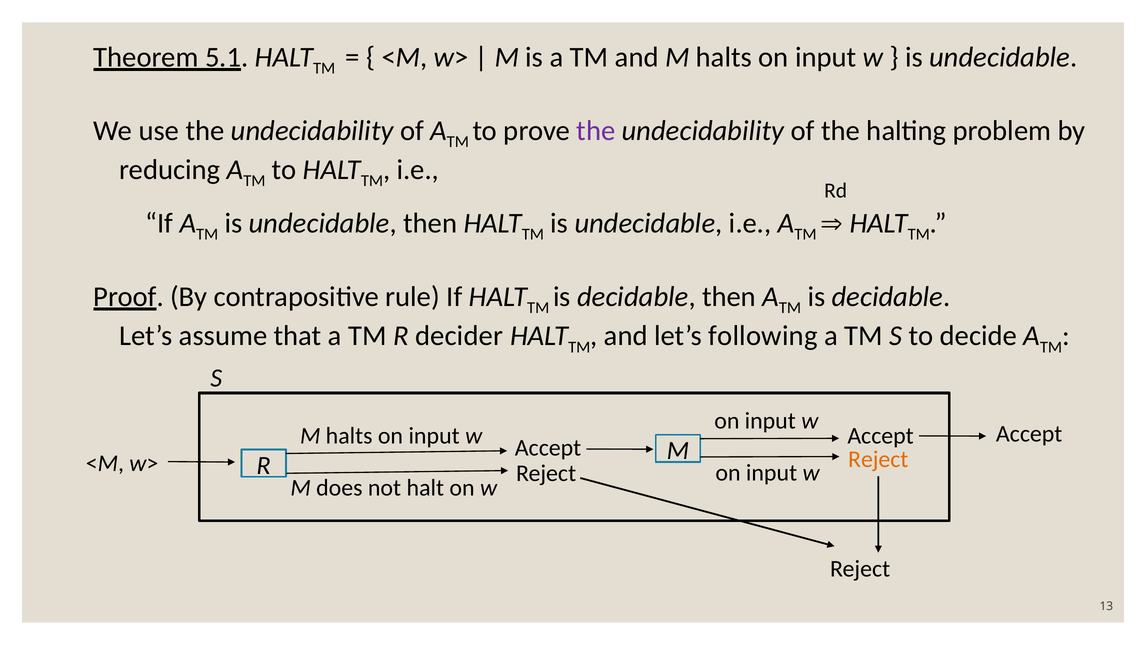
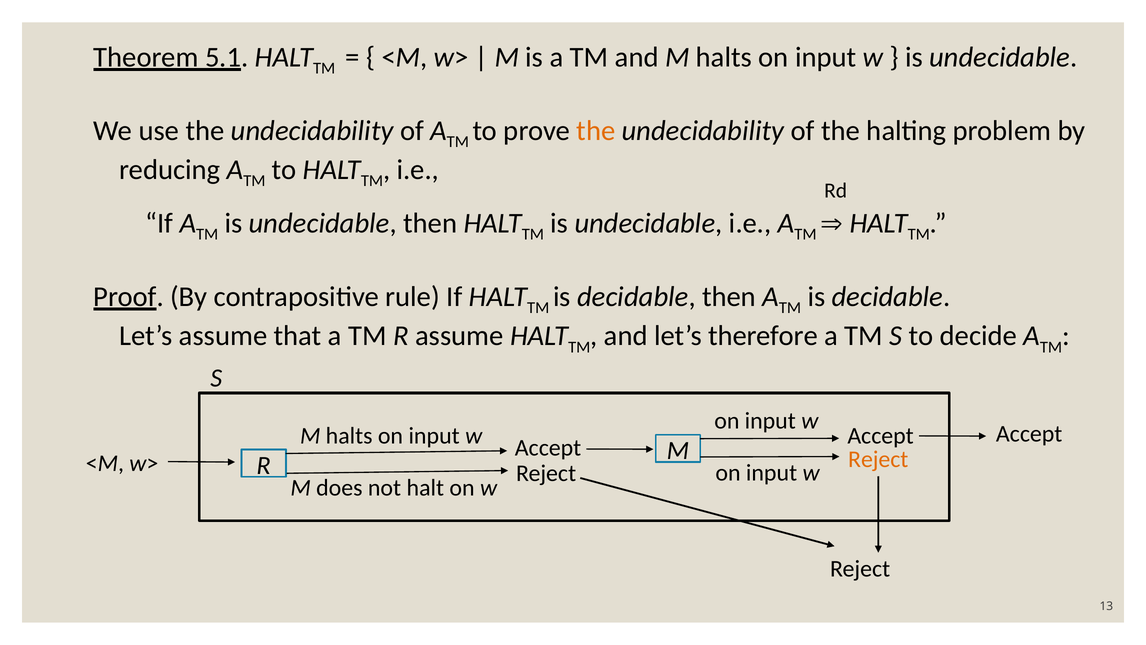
the at (596, 131) colour: purple -> orange
R decider: decider -> assume
following: following -> therefore
